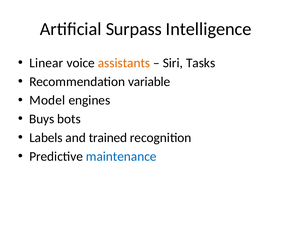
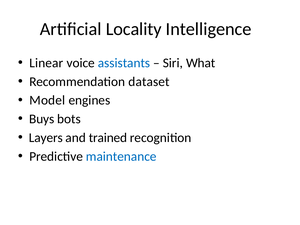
Surpass: Surpass -> Locality
assistants colour: orange -> blue
Tasks: Tasks -> What
variable: variable -> dataset
Labels: Labels -> Layers
